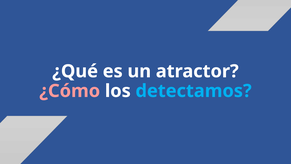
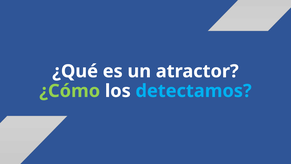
¿Cómo colour: pink -> light green
